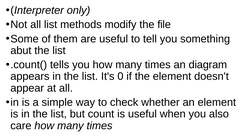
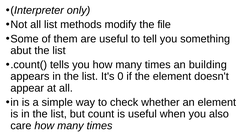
diagram: diagram -> building
